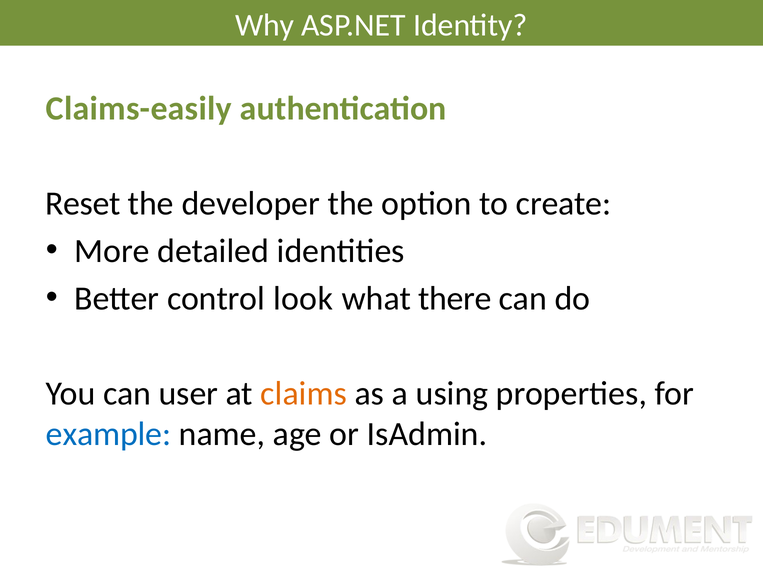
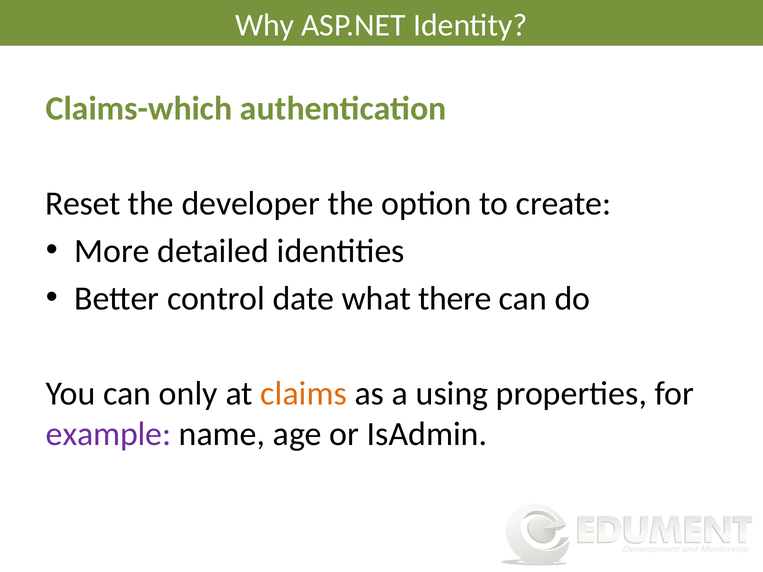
Claims-easily: Claims-easily -> Claims-which
look: look -> date
user: user -> only
example colour: blue -> purple
